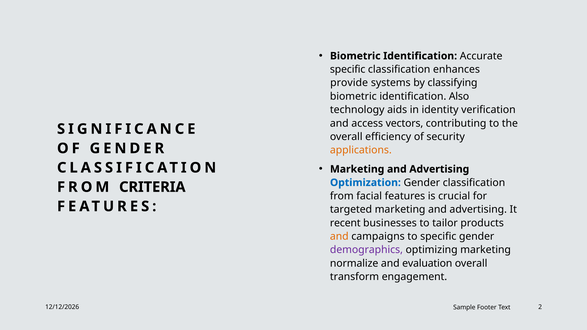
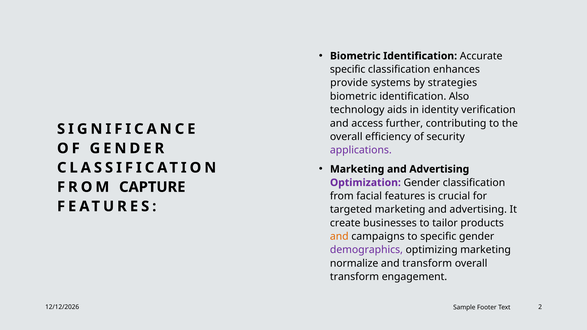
classifying: classifying -> strategies
vectors: vectors -> further
applications colour: orange -> purple
Optimization colour: blue -> purple
CRITERIA: CRITERIA -> CAPTURE
recent: recent -> create
and evaluation: evaluation -> transform
